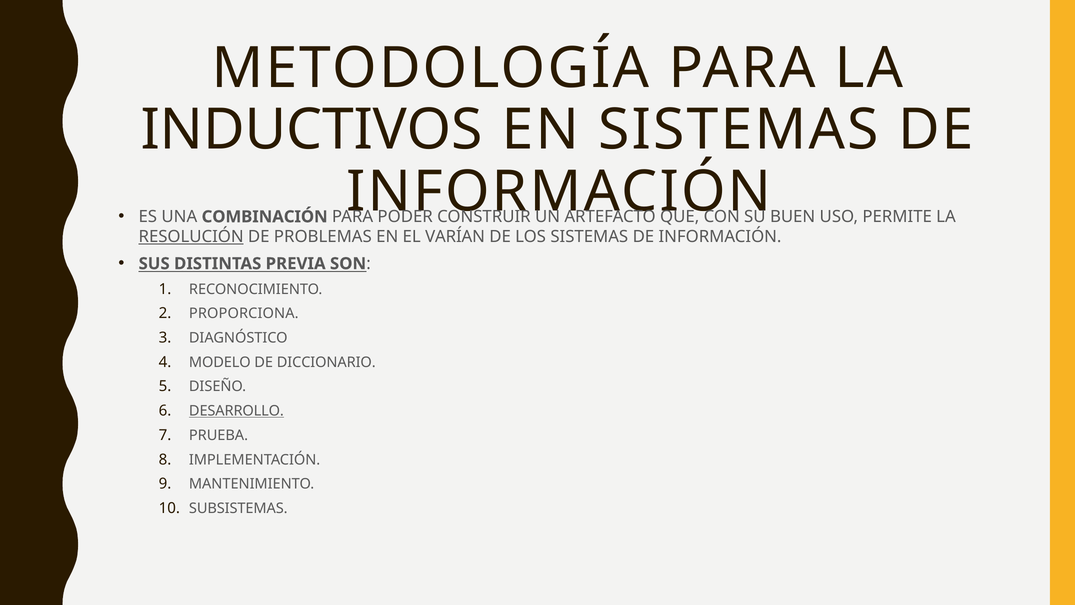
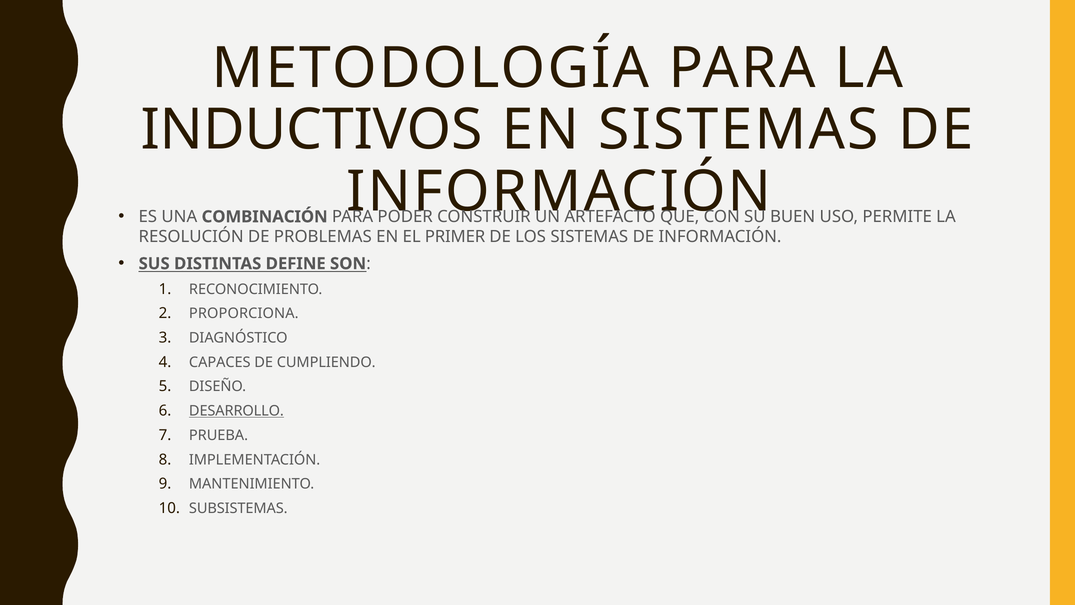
RESOLUCIÓN underline: present -> none
VARÍAN: VARÍAN -> PRIMER
PREVIA: PREVIA -> DEFINE
MODELO: MODELO -> CAPACES
DICCIONARIO: DICCIONARIO -> CUMPLIENDO
